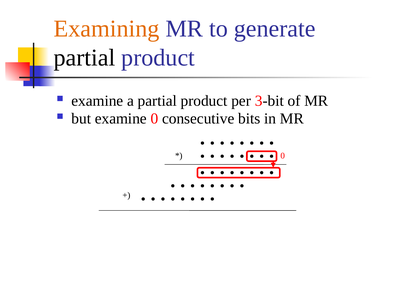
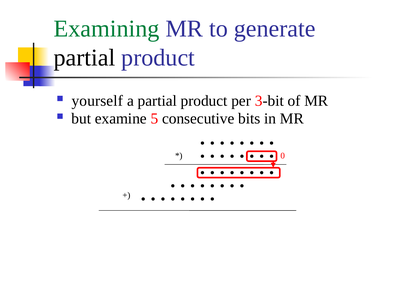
Examining colour: orange -> green
examine at (97, 101): examine -> yourself
examine 0: 0 -> 5
